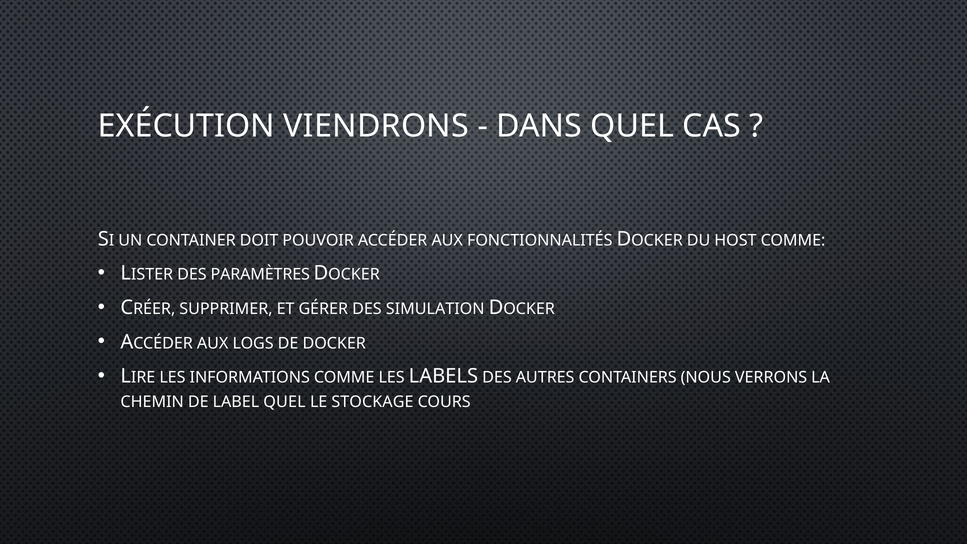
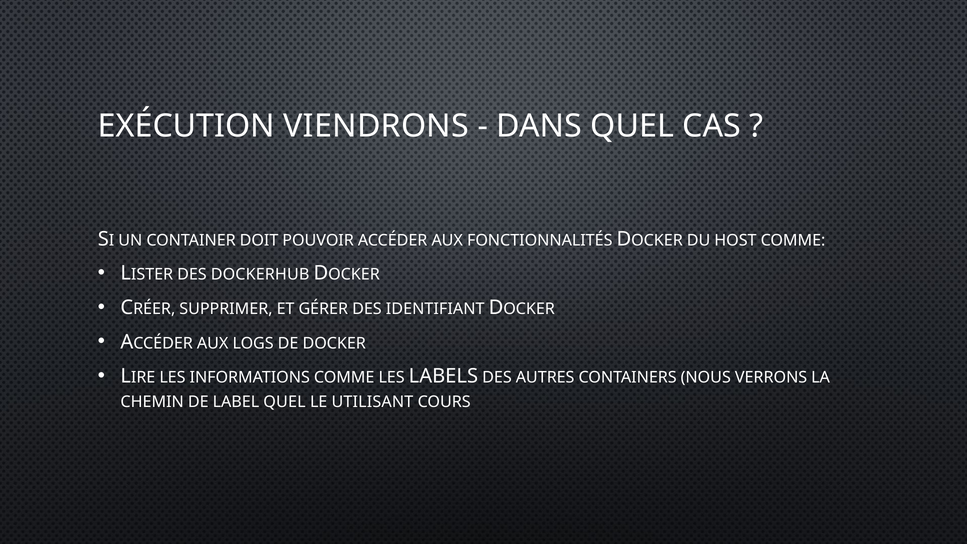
PARAMÈTRES: PARAMÈTRES -> DOCKERHUB
SIMULATION: SIMULATION -> IDENTIFIANT
STOCKAGE: STOCKAGE -> UTILISANT
